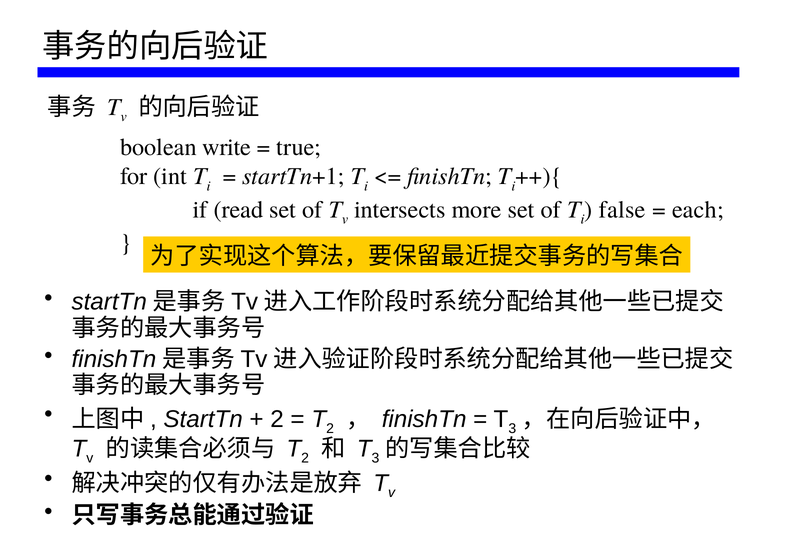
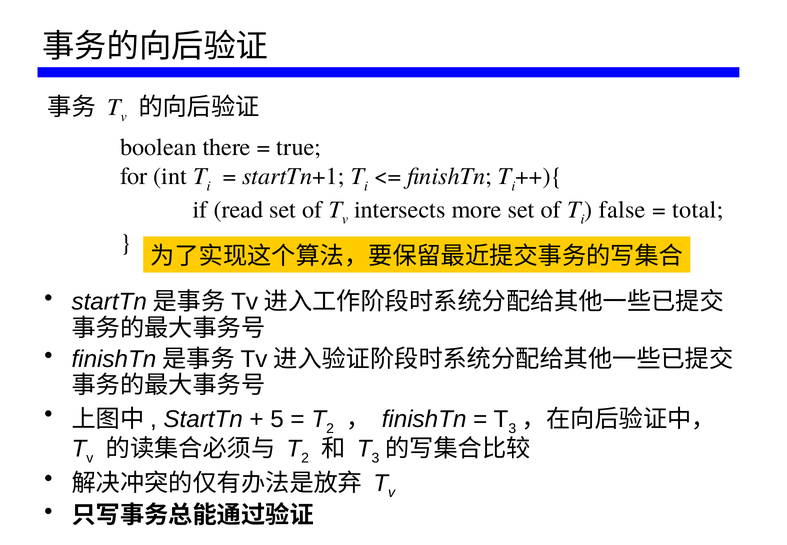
write: write -> there
each: each -> total
2 at (277, 419): 2 -> 5
